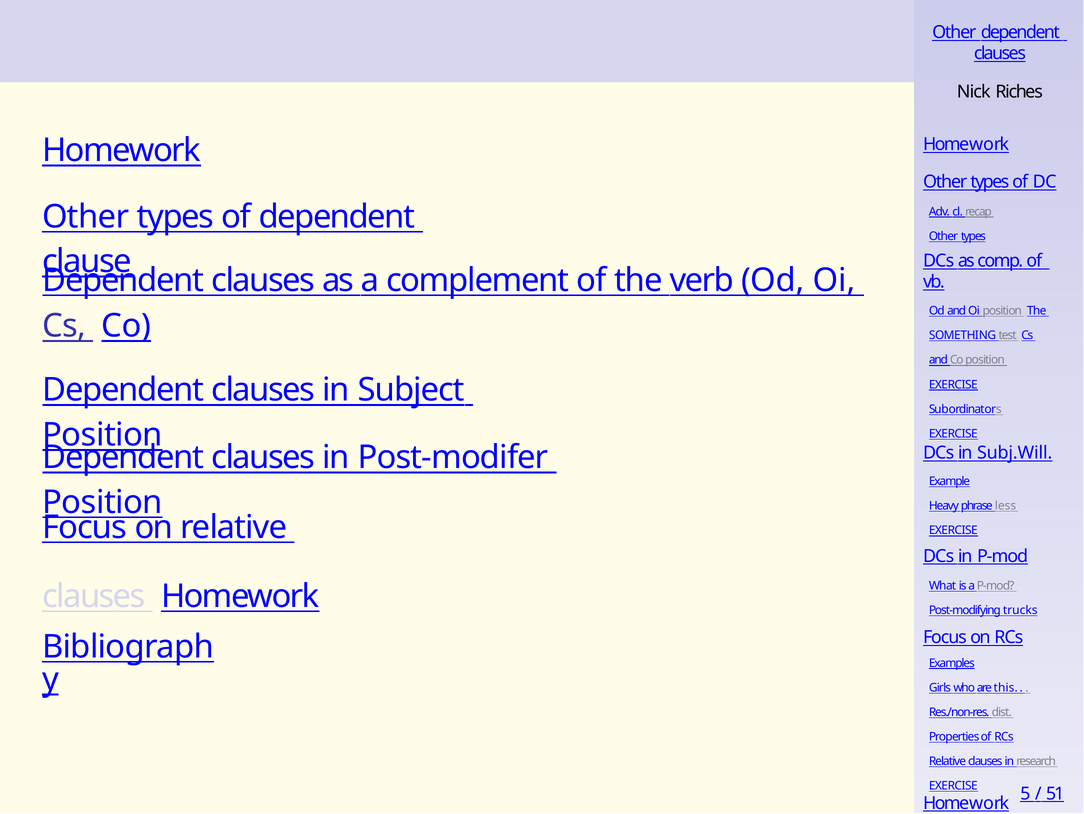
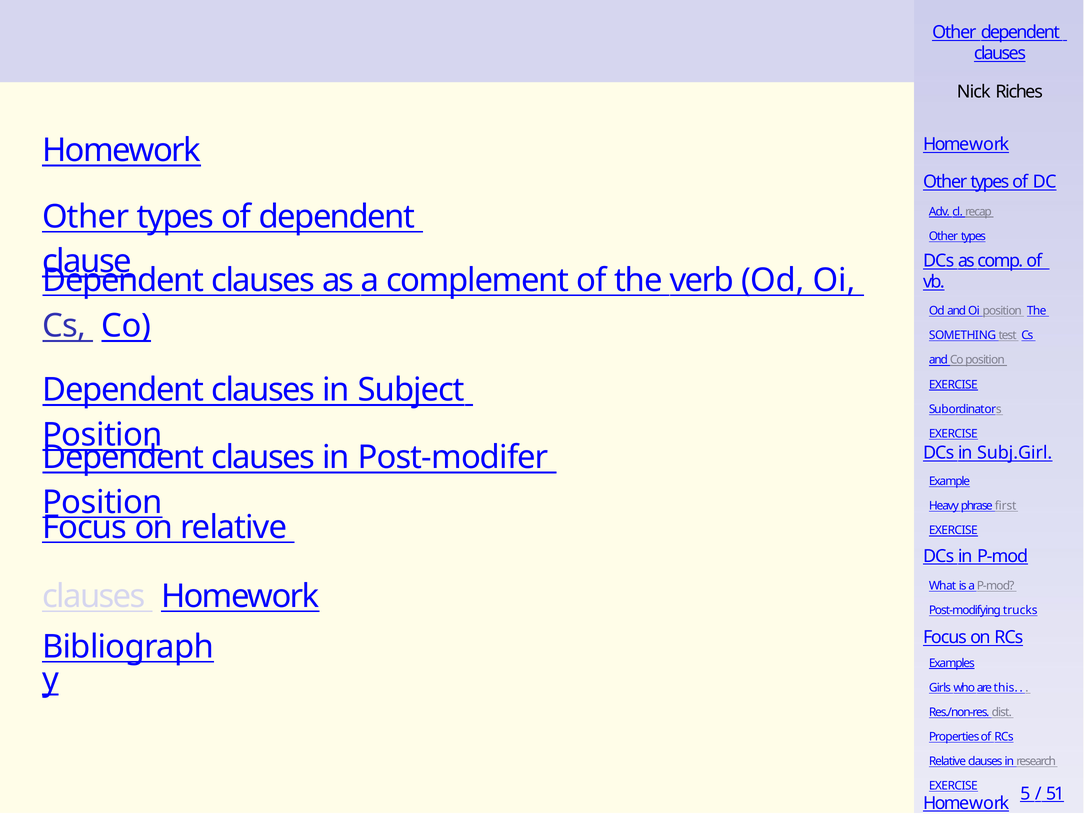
Subj.Will: Subj.Will -> Subj.Girl
less: less -> first
